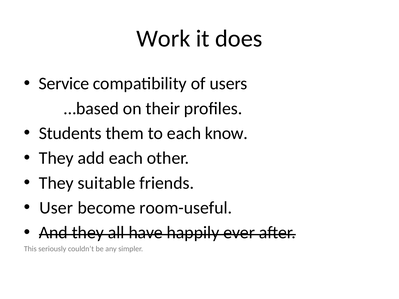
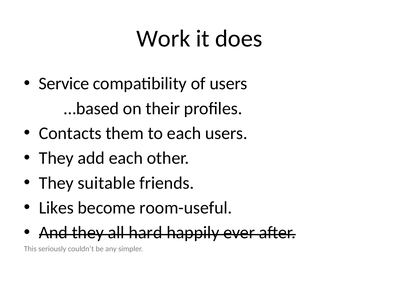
Students: Students -> Contacts
each know: know -> users
User: User -> Likes
have: have -> hard
